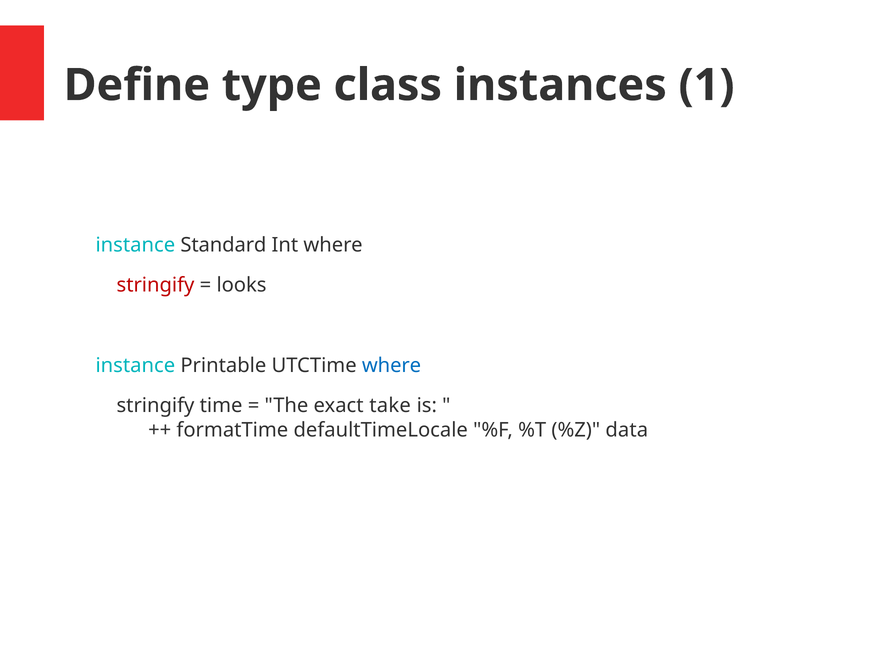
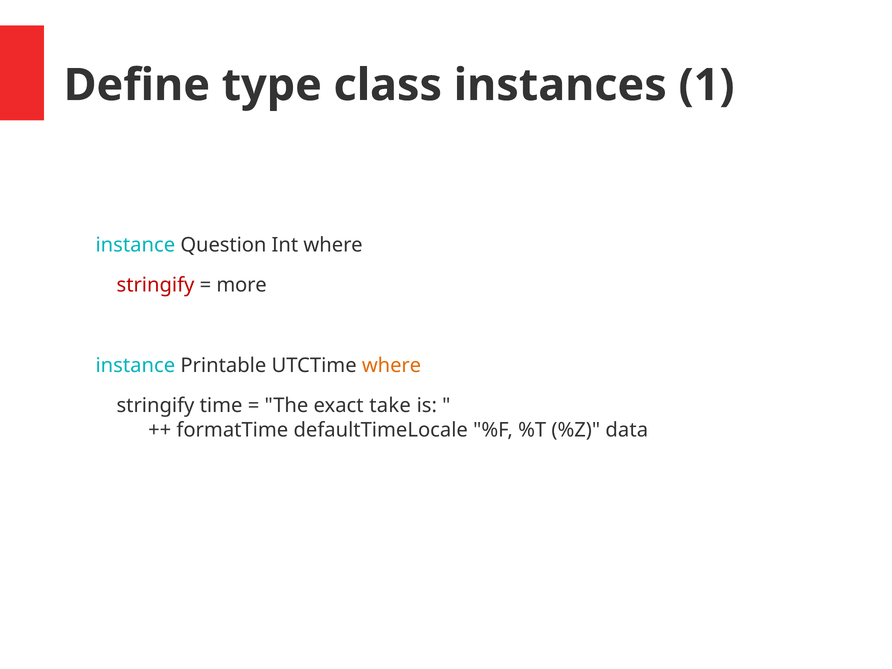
Standard: Standard -> Question
looks: looks -> more
where at (392, 365) colour: blue -> orange
